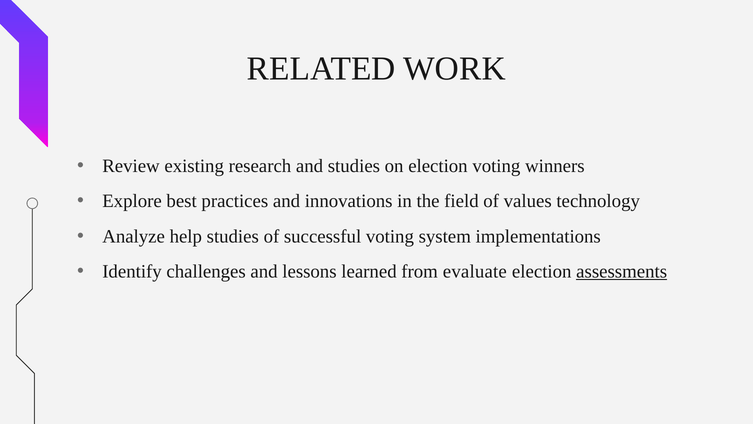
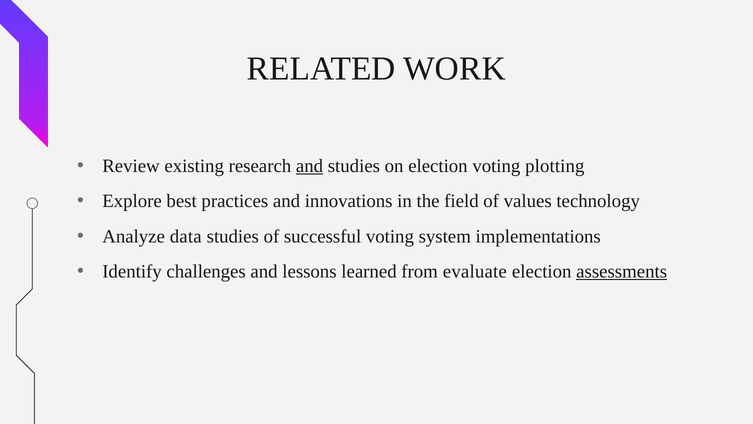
and at (310, 166) underline: none -> present
winners: winners -> plotting
help: help -> data
